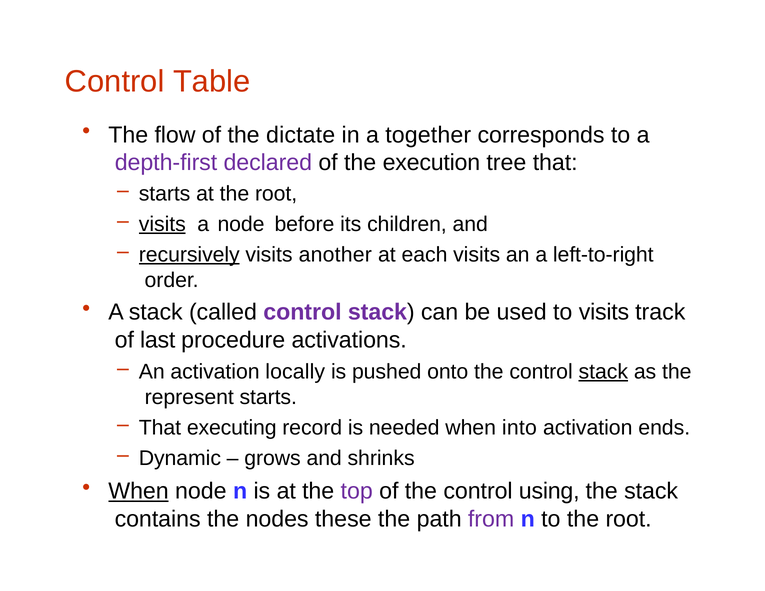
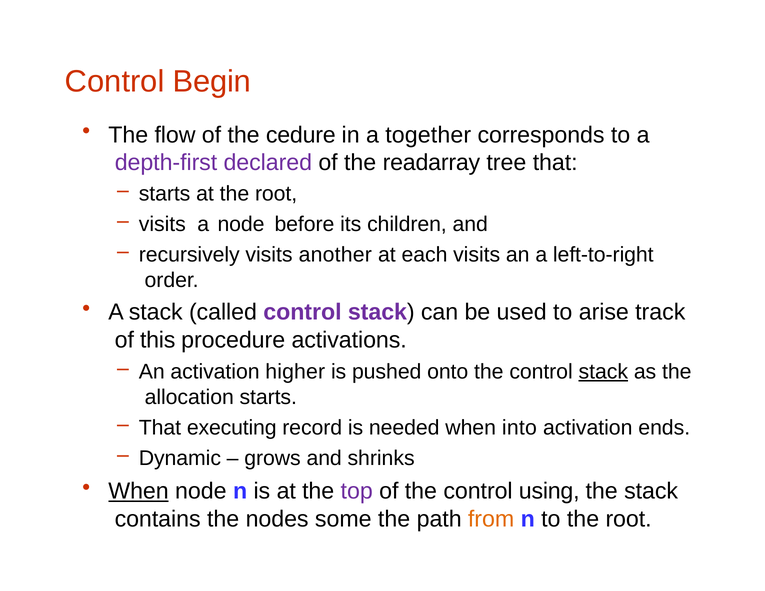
Table: Table -> Begin
dictate: dictate -> cedure
execution: execution -> readarray
visits at (162, 224) underline: present -> none
recursively underline: present -> none
to visits: visits -> arise
last: last -> this
locally: locally -> higher
represent: represent -> allocation
these: these -> some
from colour: purple -> orange
